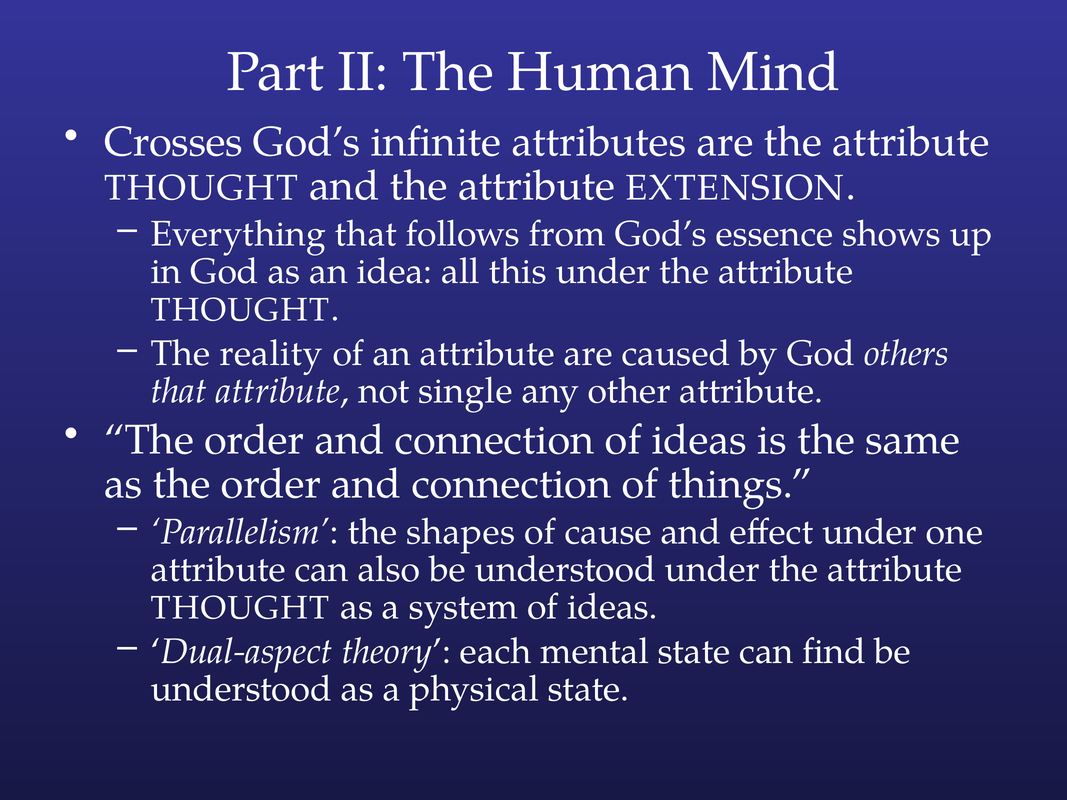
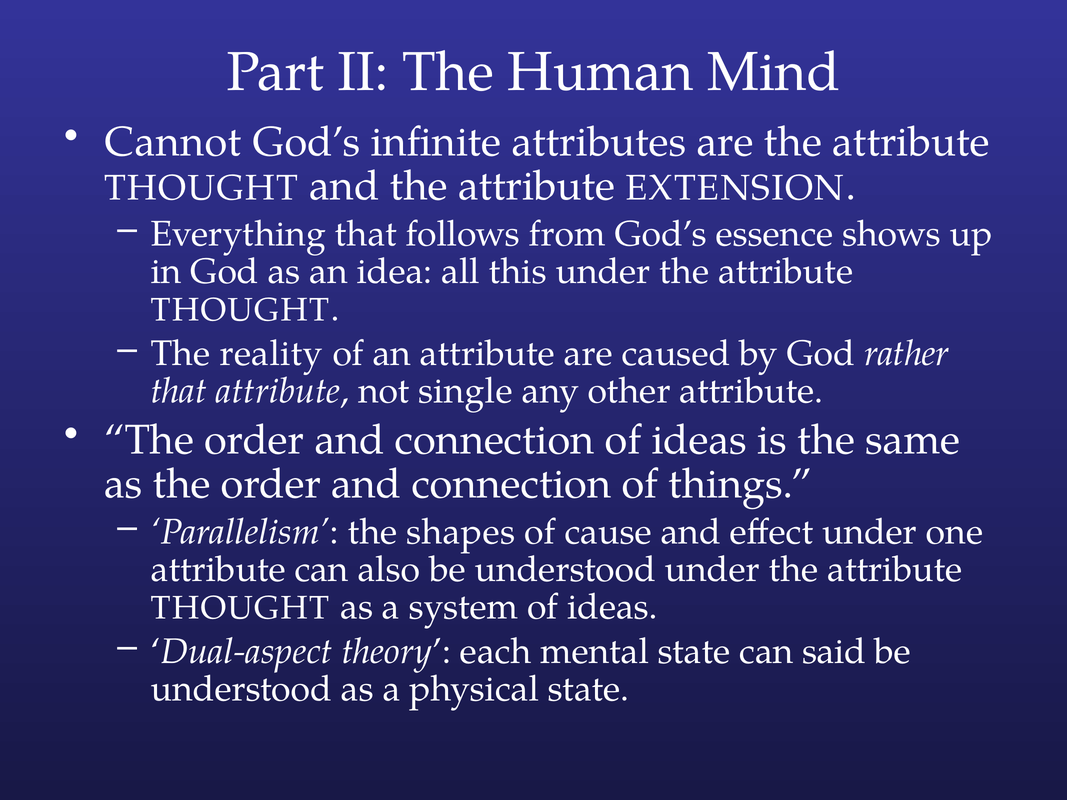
Crosses: Crosses -> Cannot
others: others -> rather
find: find -> said
